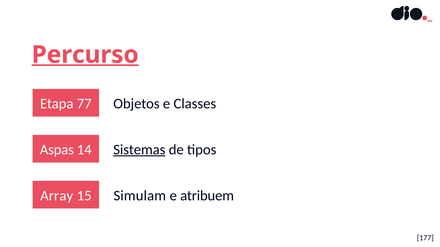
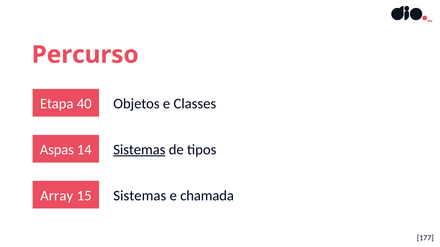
Percurso underline: present -> none
77: 77 -> 40
15 Simulam: Simulam -> Sistemas
atribuem: atribuem -> chamada
